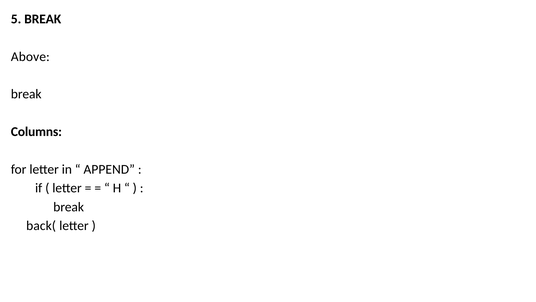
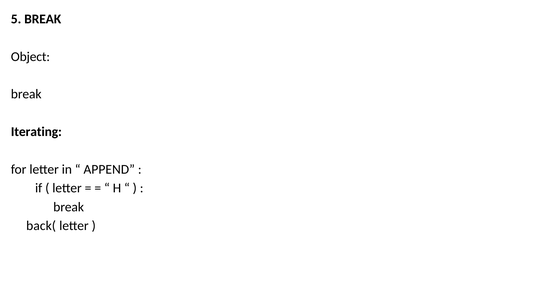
Above: Above -> Object
Columns: Columns -> Iterating
